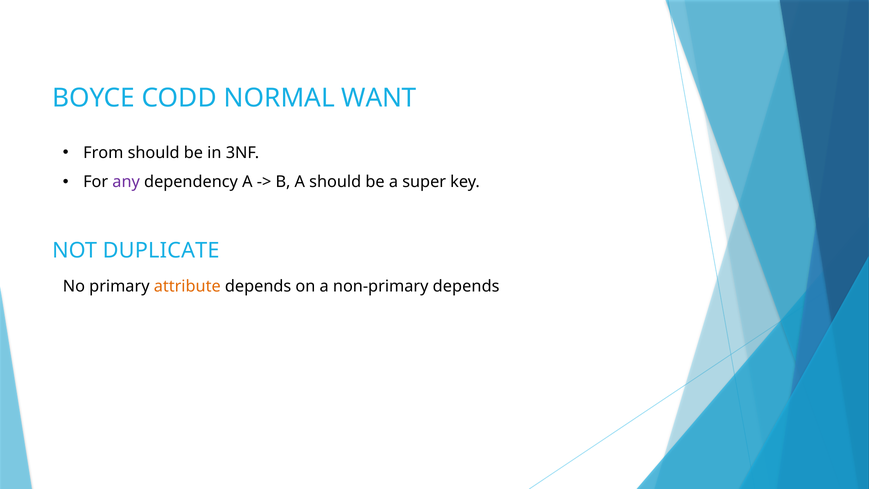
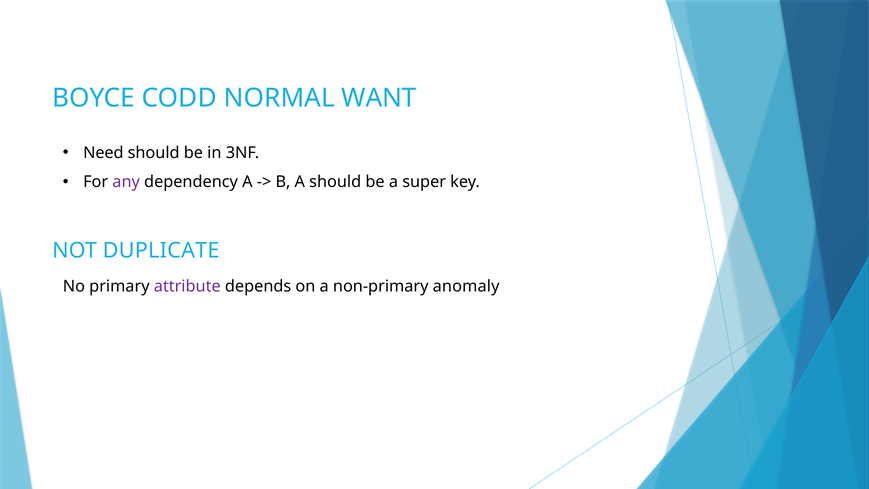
From: From -> Need
attribute colour: orange -> purple
non-primary depends: depends -> anomaly
